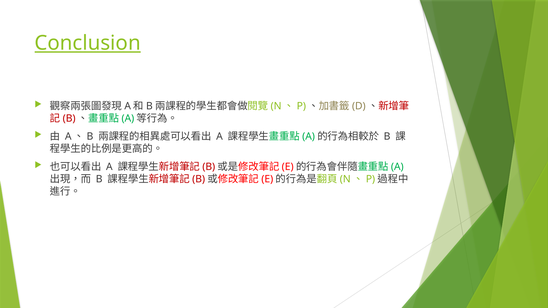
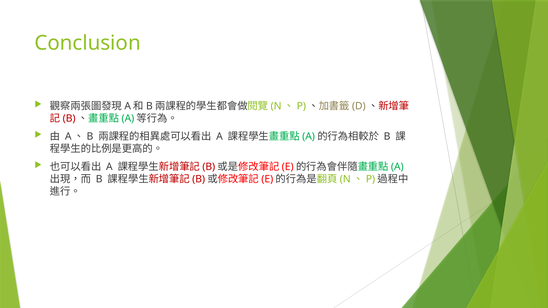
Conclusion underline: present -> none
